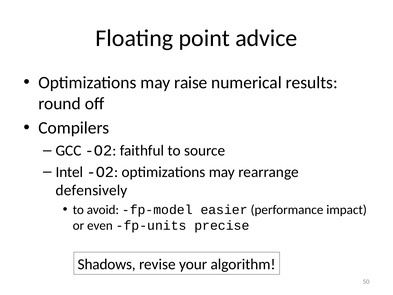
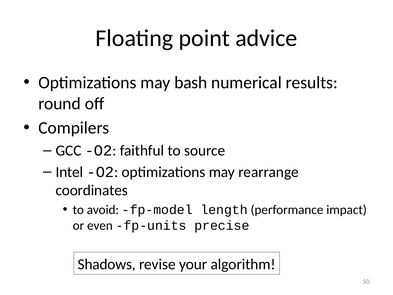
raise: raise -> bash
defensively: defensively -> coordinates
easier: easier -> length
